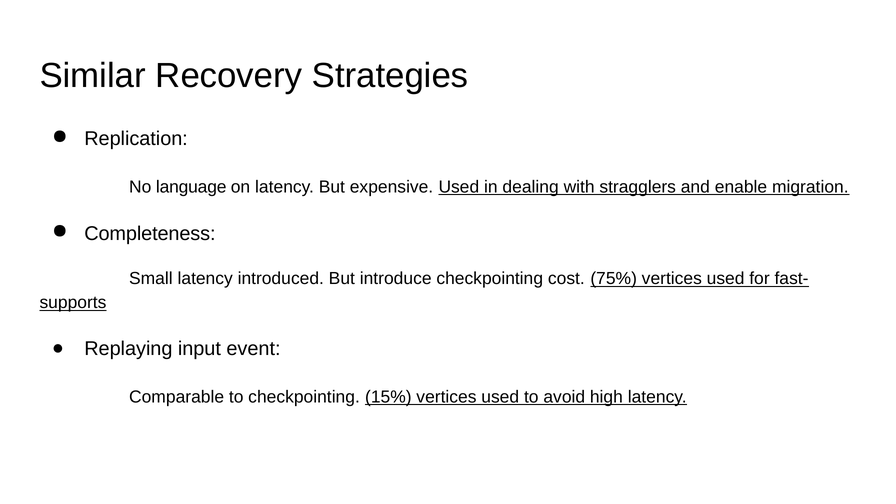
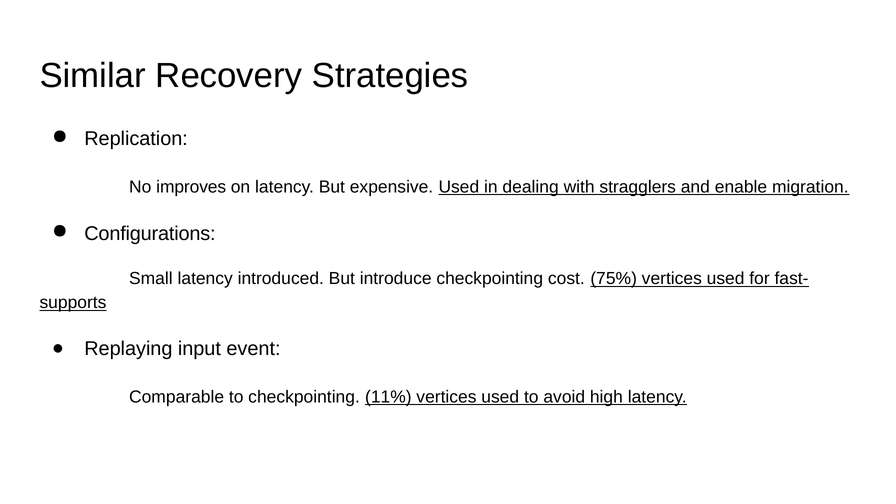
language: language -> improves
Completeness: Completeness -> Configurations
15%: 15% -> 11%
